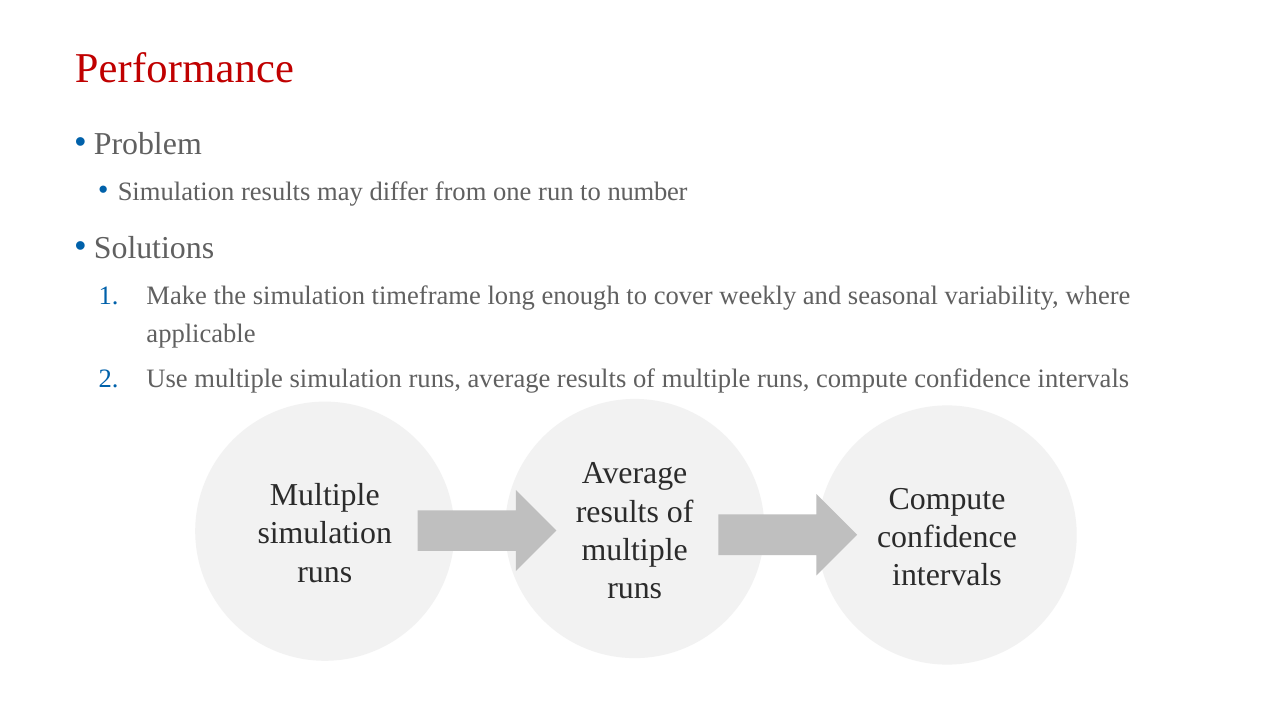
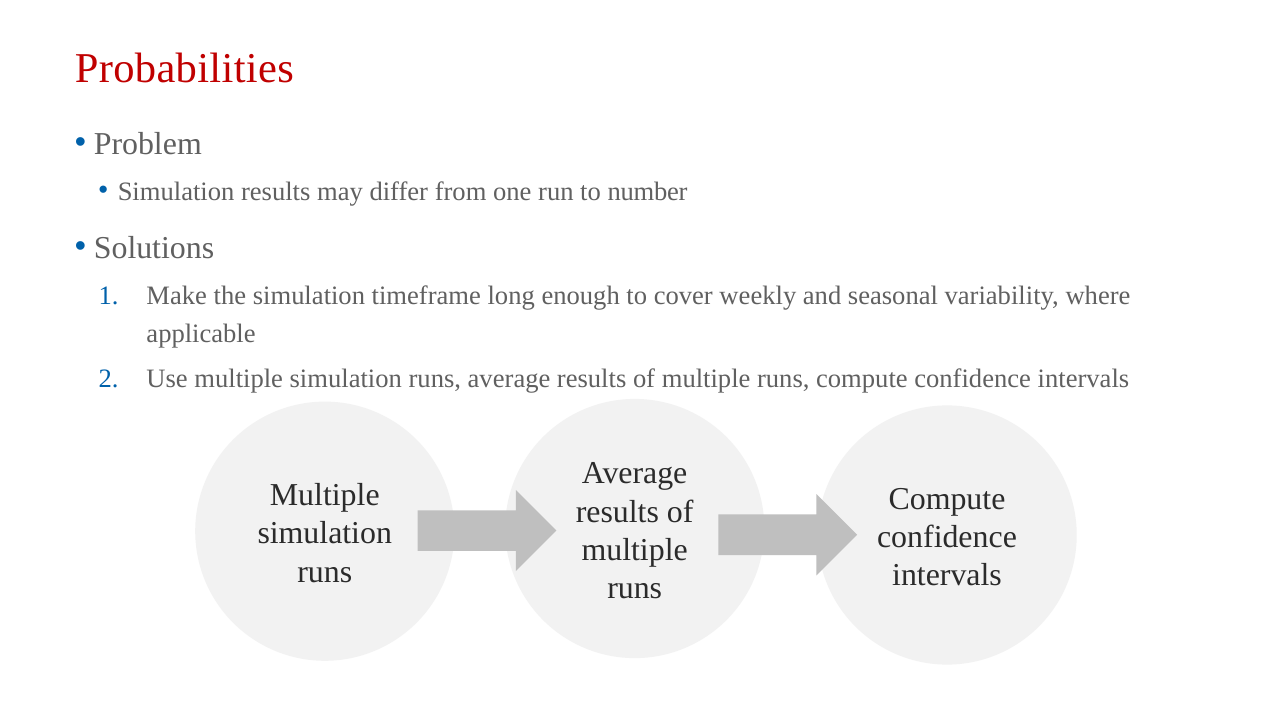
Performance: Performance -> Probabilities
